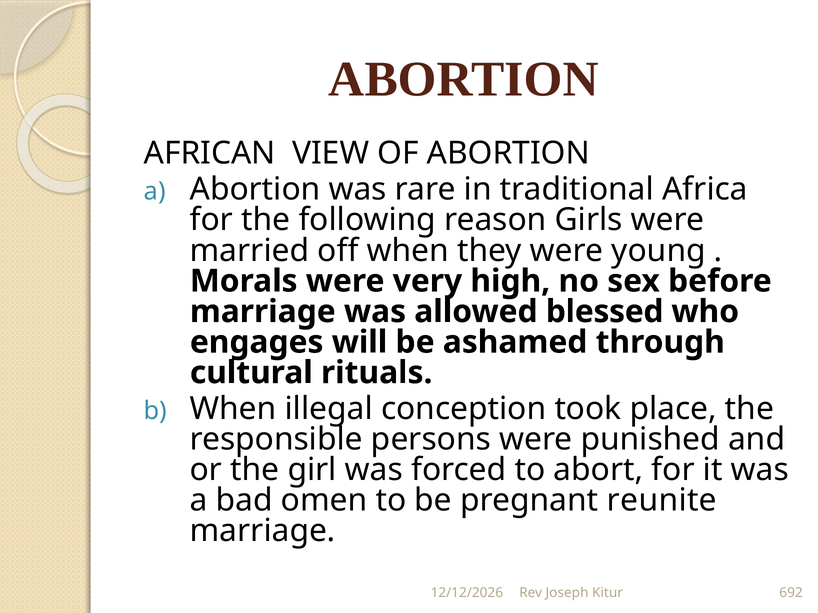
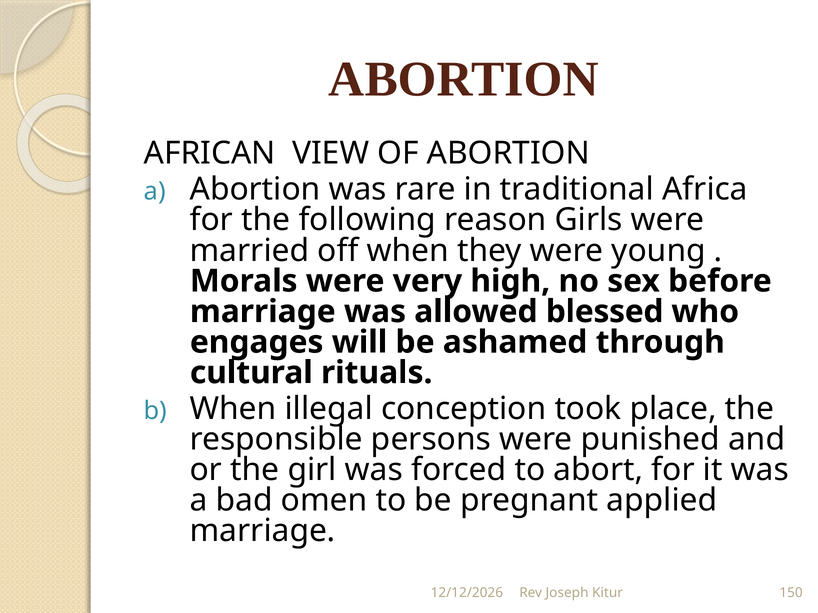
reunite: reunite -> applied
692: 692 -> 150
